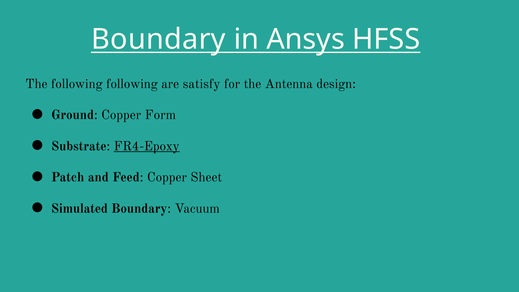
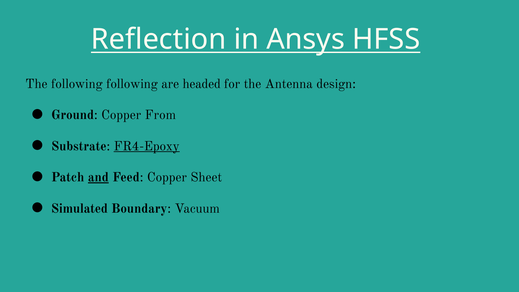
Boundary at (158, 39): Boundary -> Reflection
satisfy: satisfy -> headed
Form: Form -> From
and underline: none -> present
